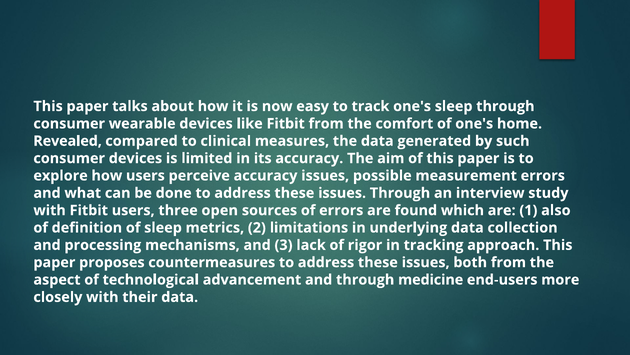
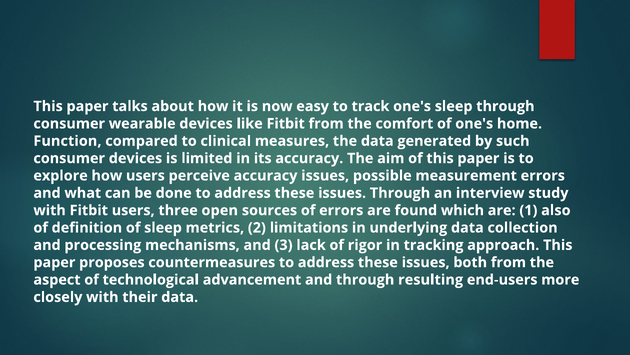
Revealed: Revealed -> Function
medicine: medicine -> resulting
